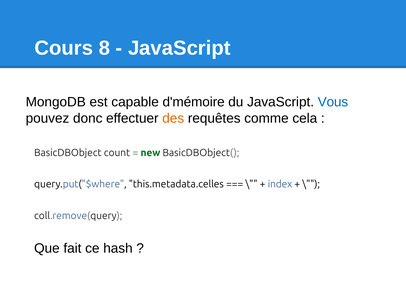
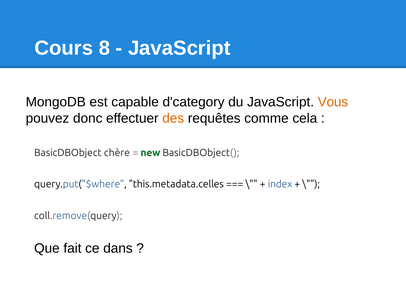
d'mémoire: d'mémoire -> d'category
Vous colour: blue -> orange
count: count -> chère
hash: hash -> dans
